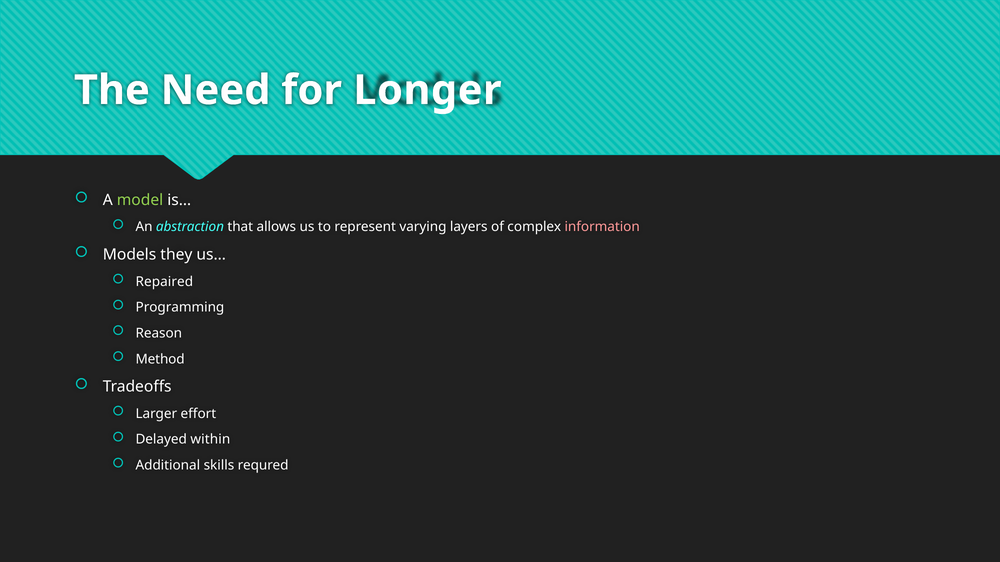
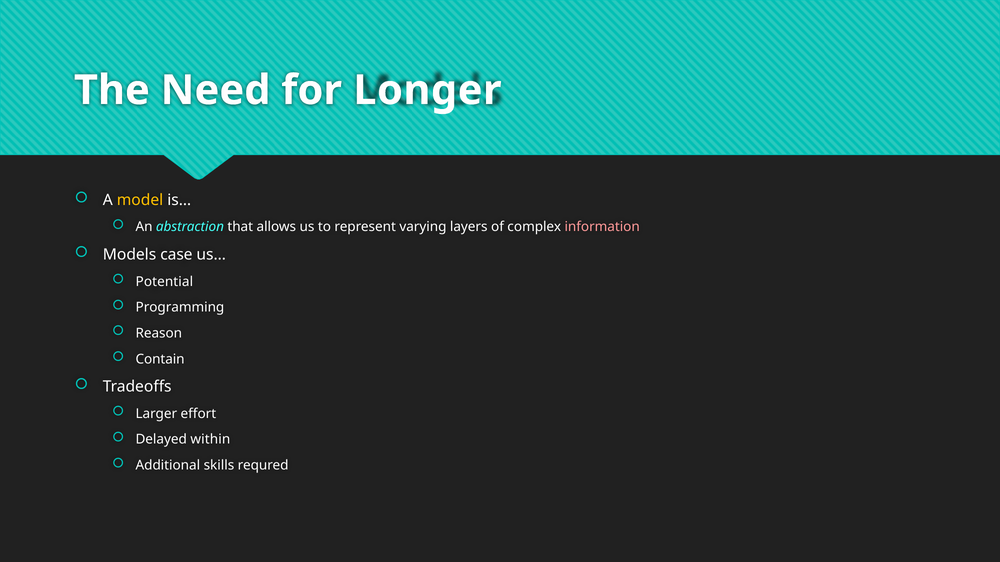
model colour: light green -> yellow
they: they -> case
Repaired: Repaired -> Potential
Method: Method -> Contain
